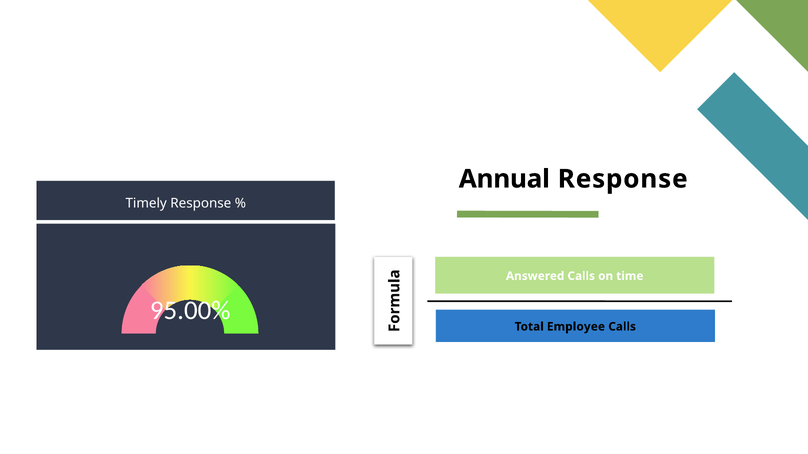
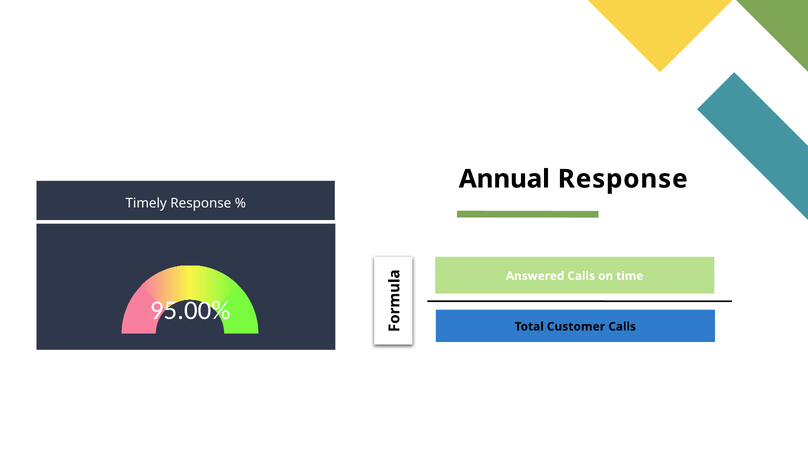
Employee: Employee -> Customer
